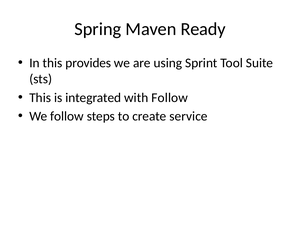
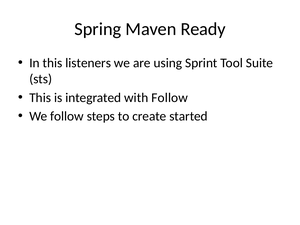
provides: provides -> listeners
service: service -> started
